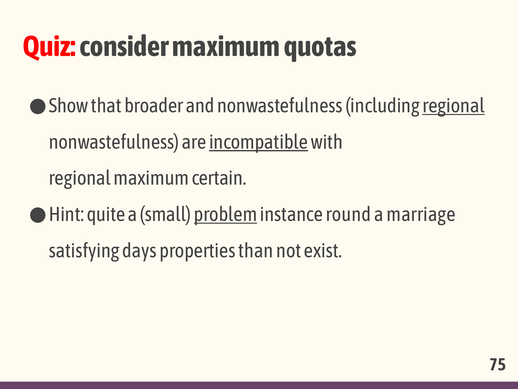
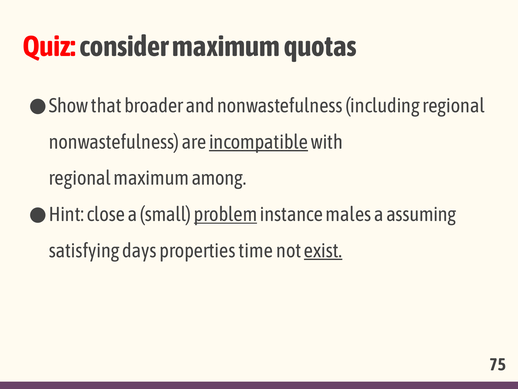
regional at (454, 106) underline: present -> none
certain: certain -> among
quite: quite -> close
round: round -> males
marriage: marriage -> assuming
than: than -> time
exist underline: none -> present
